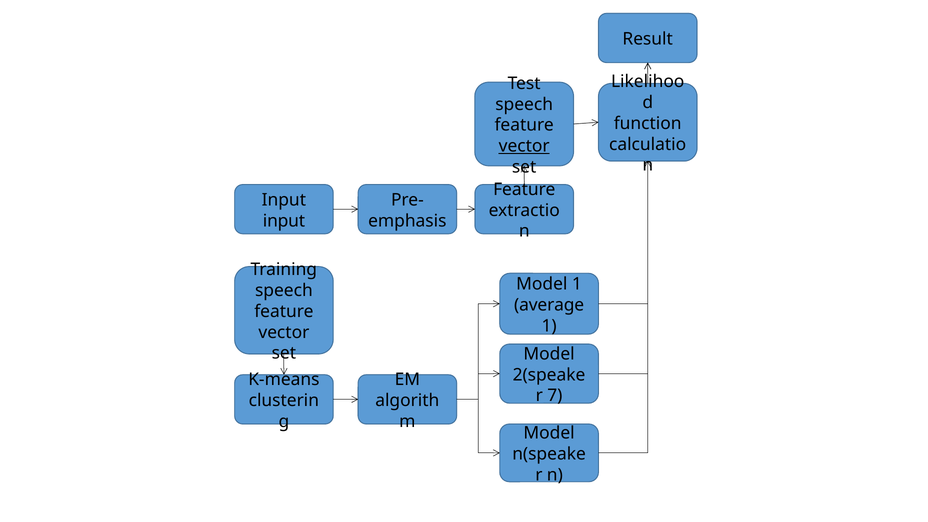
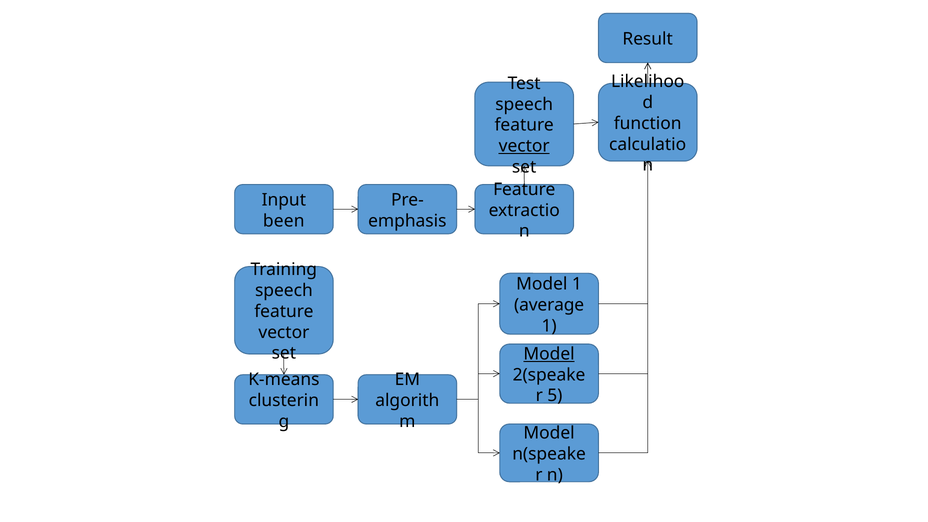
input at (284, 221): input -> been
Model at (549, 354) underline: none -> present
7: 7 -> 5
